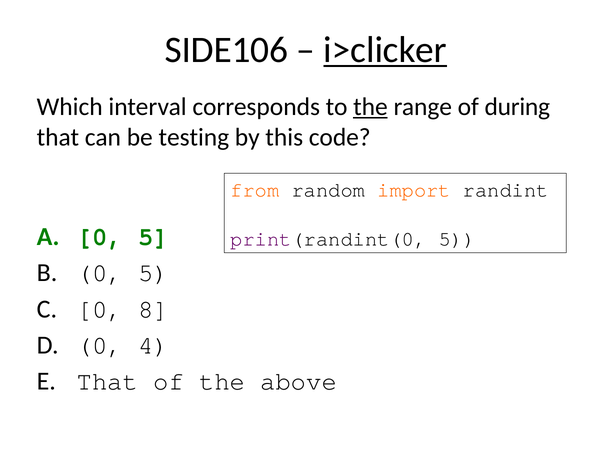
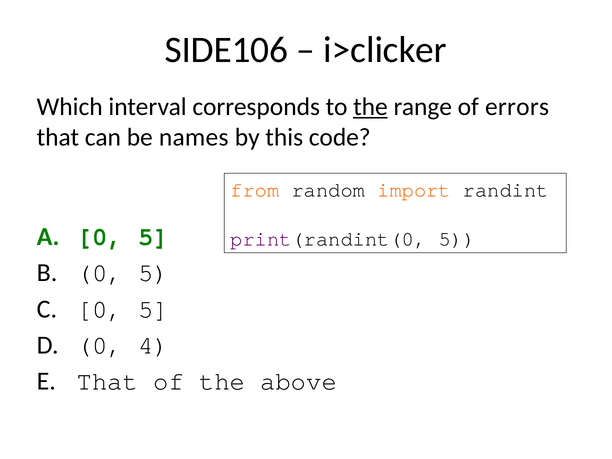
i>clicker underline: present -> none
during: during -> errors
testing: testing -> names
8 at (153, 309): 8 -> 5
